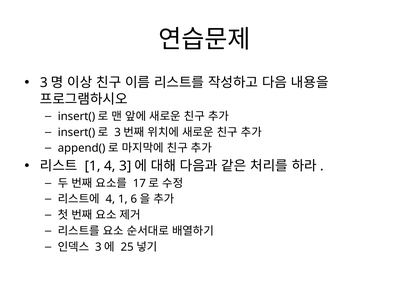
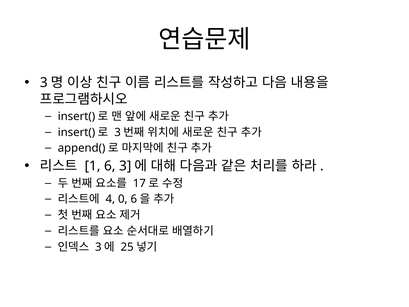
1 4: 4 -> 6
4 1: 1 -> 0
